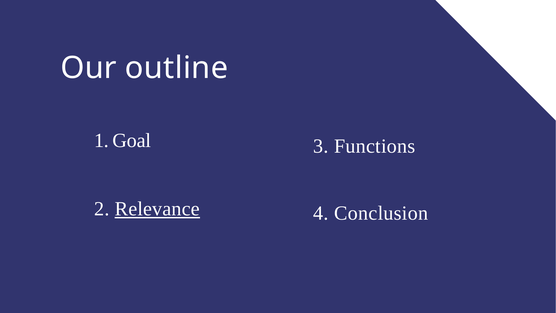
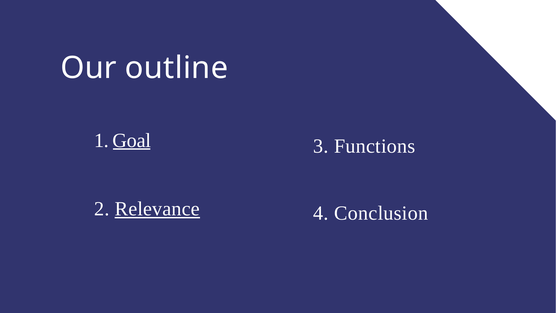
Goal underline: none -> present
